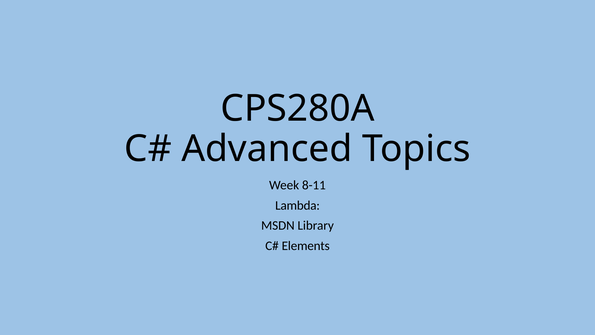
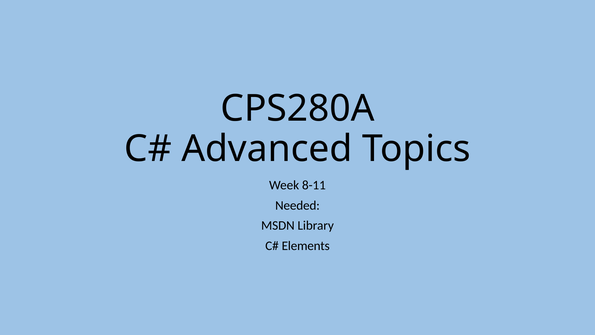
Lambda: Lambda -> Needed
